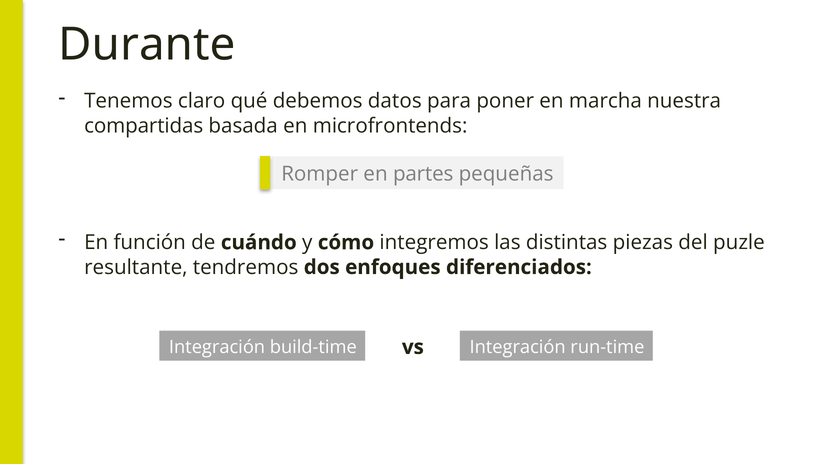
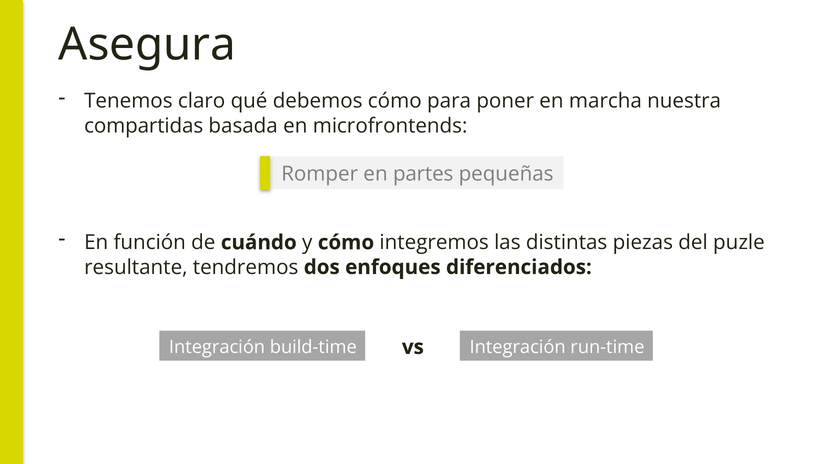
Durante: Durante -> Asegura
debemos datos: datos -> cómo
